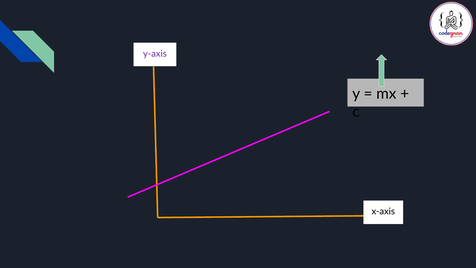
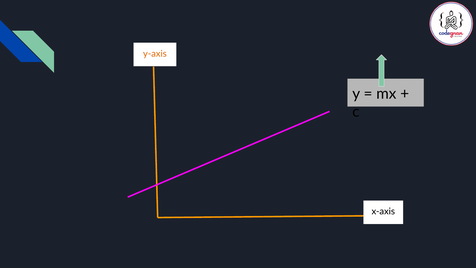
y-axis colour: purple -> orange
